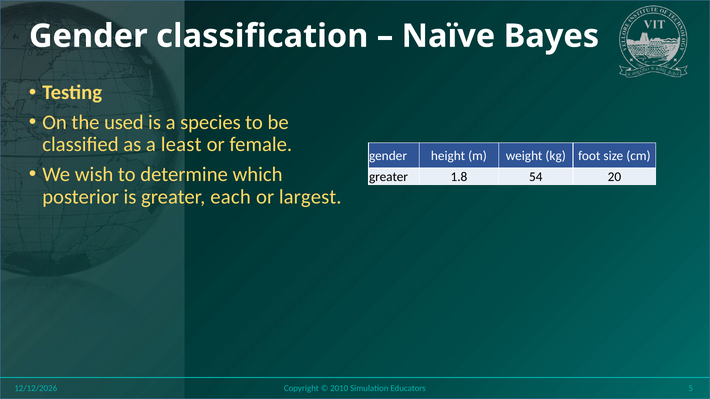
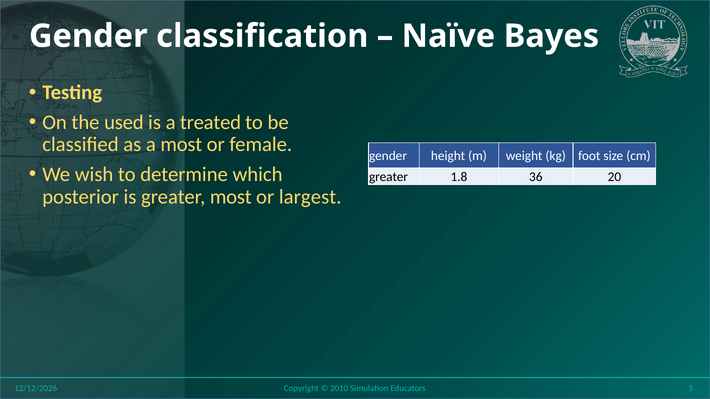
species: species -> treated
a least: least -> most
54: 54 -> 36
greater each: each -> most
